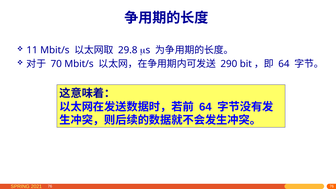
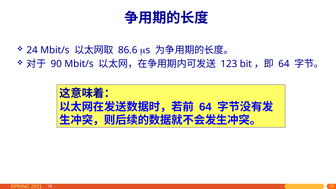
11: 11 -> 24
29.8: 29.8 -> 86.6
70: 70 -> 90
290: 290 -> 123
